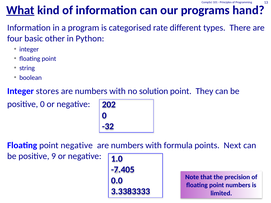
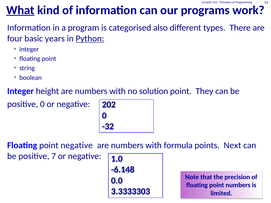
hand: hand -> work
rate: rate -> also
other: other -> years
Python underline: none -> present
stores: stores -> height
9: 9 -> 7
-7.405: -7.405 -> -6.148
3.3383333: 3.3383333 -> 3.3333303
